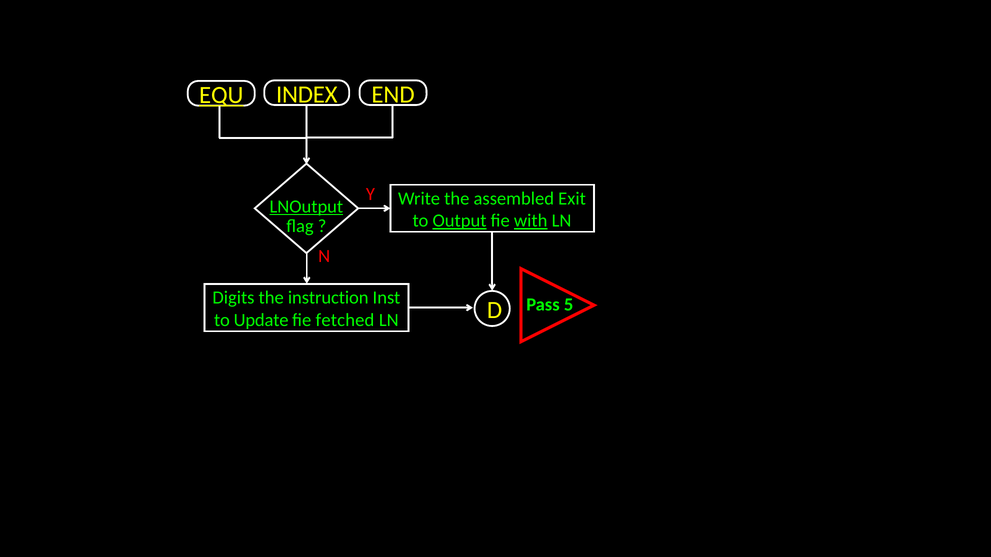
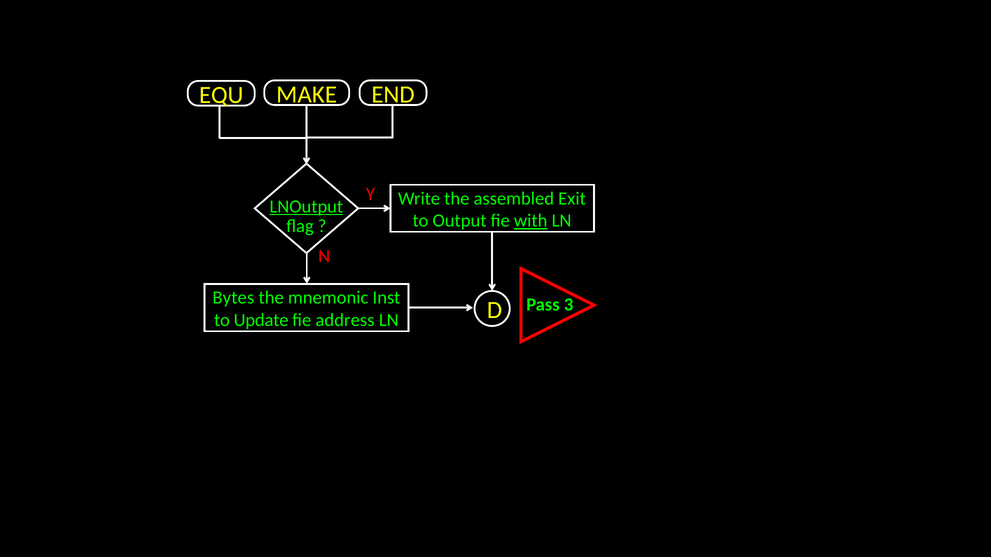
INDEX: INDEX -> MAKE
EQU underline: present -> none
Output underline: present -> none
Digits: Digits -> Bytes
instruction: instruction -> mnemonic
5: 5 -> 3
fetched: fetched -> address
